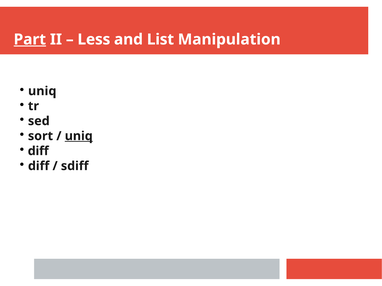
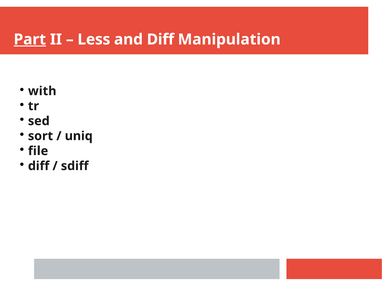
and List: List -> Diff
uniq at (42, 91): uniq -> with
uniq at (79, 136) underline: present -> none
diff at (38, 151): diff -> file
